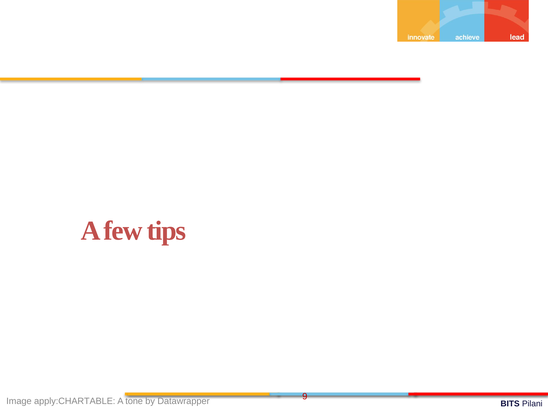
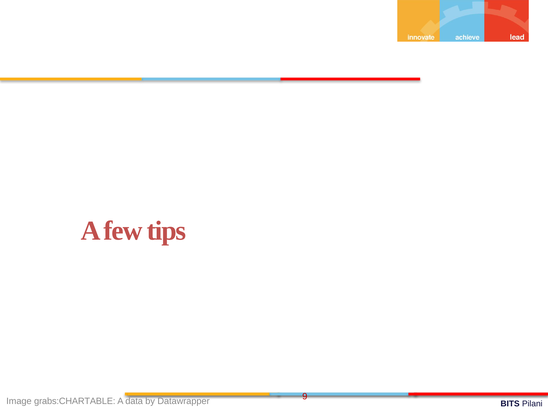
apply:CHARTABLE: apply:CHARTABLE -> grabs:CHARTABLE
tone: tone -> data
